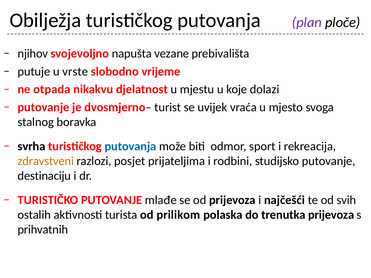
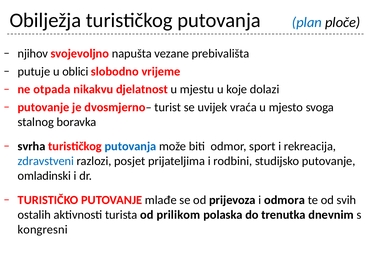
plan colour: purple -> blue
vrste: vrste -> oblici
zdravstveni colour: orange -> blue
destinaciju: destinaciju -> omladinski
najčešći: najčešći -> odmora
trenutka prijevoza: prijevoza -> dnevnim
prihvatnih: prihvatnih -> kongresni
